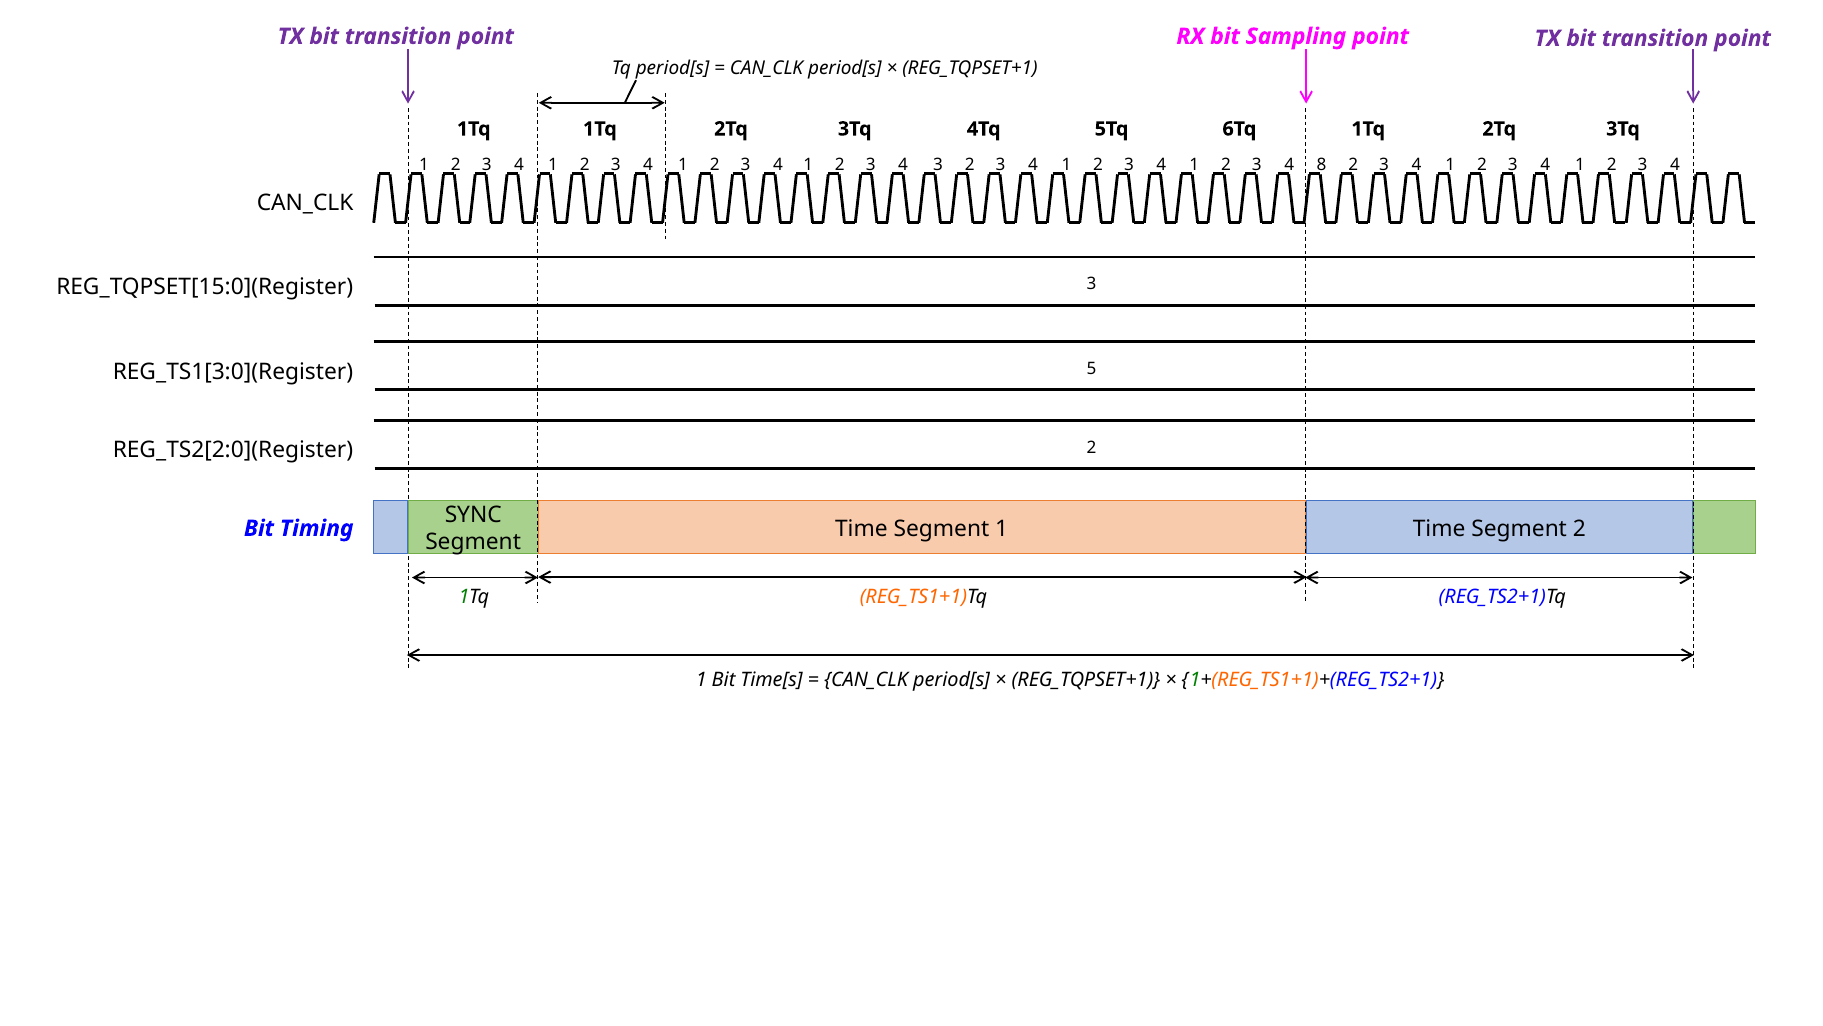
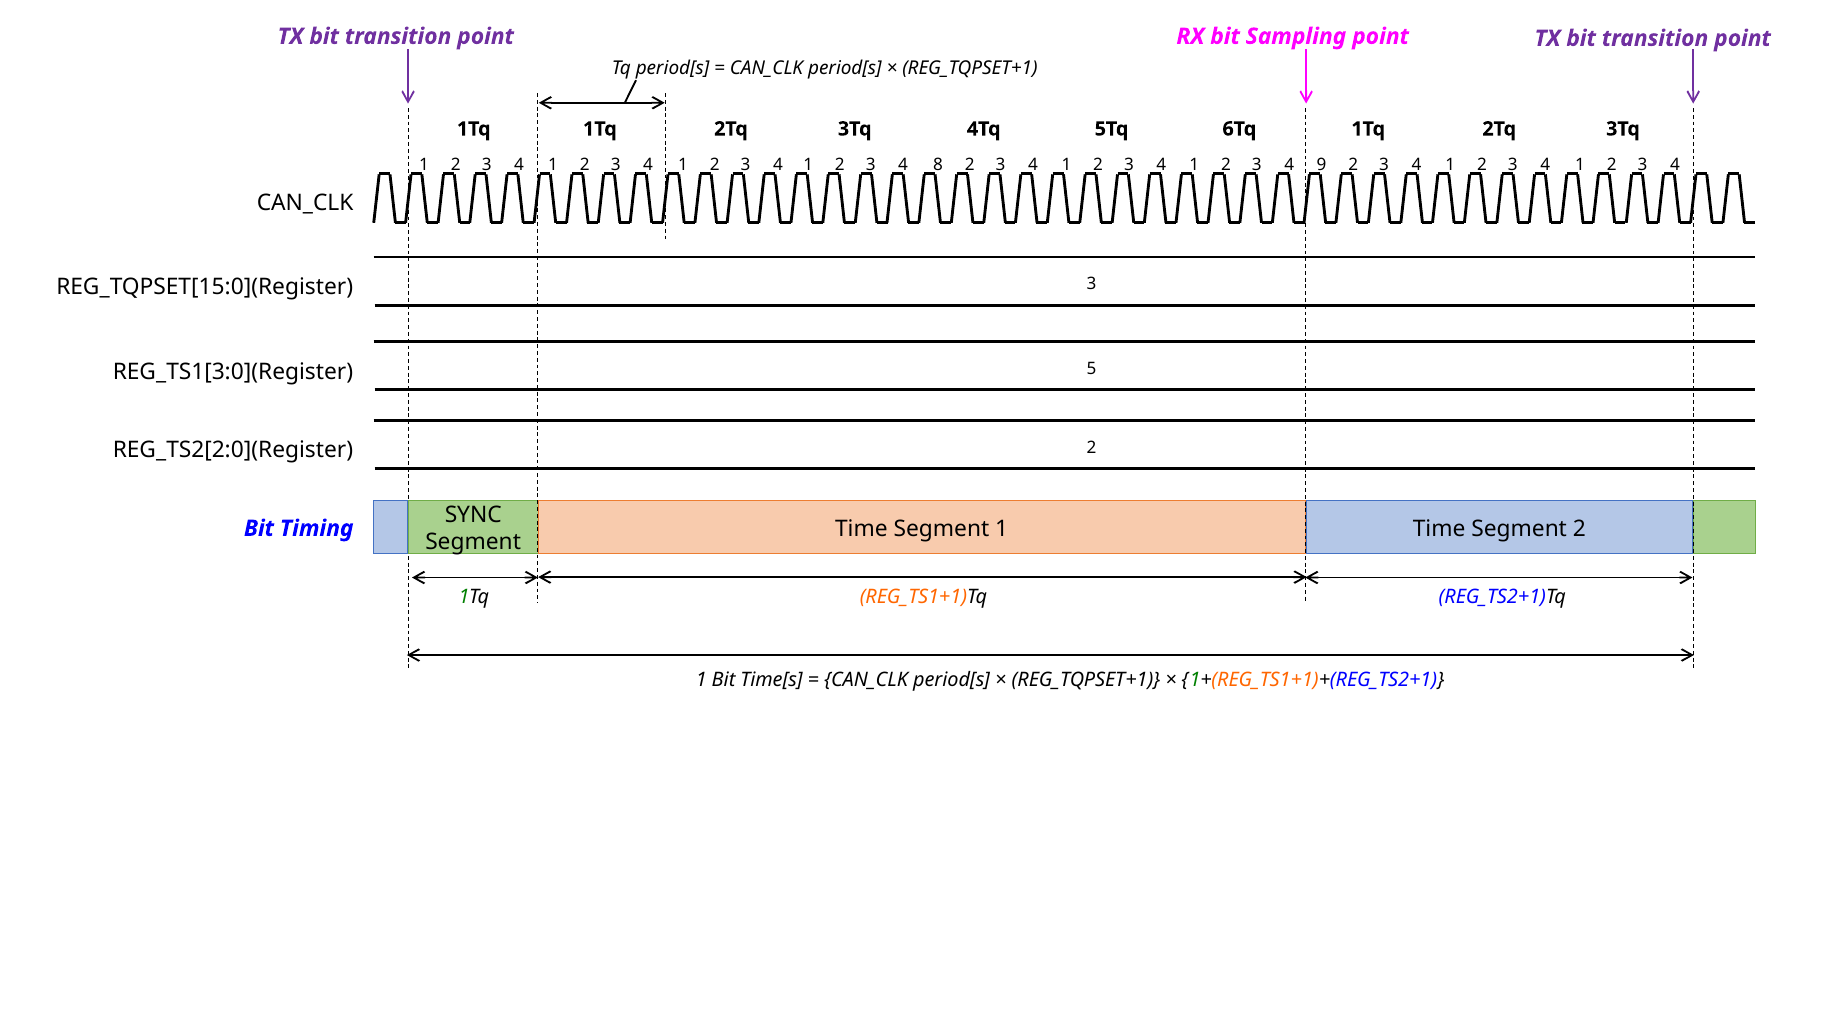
4 3: 3 -> 8
8: 8 -> 9
